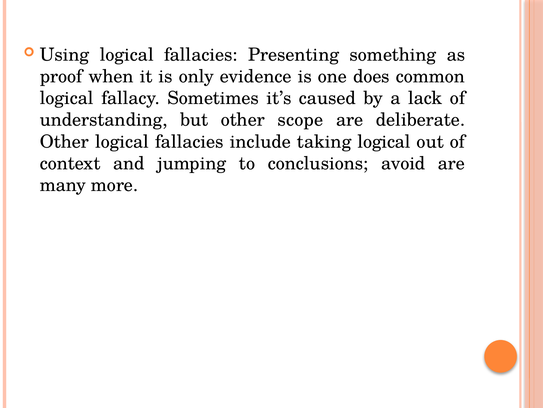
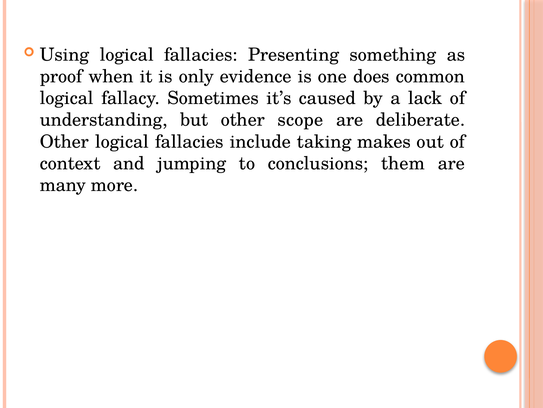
taking logical: logical -> makes
avoid: avoid -> them
